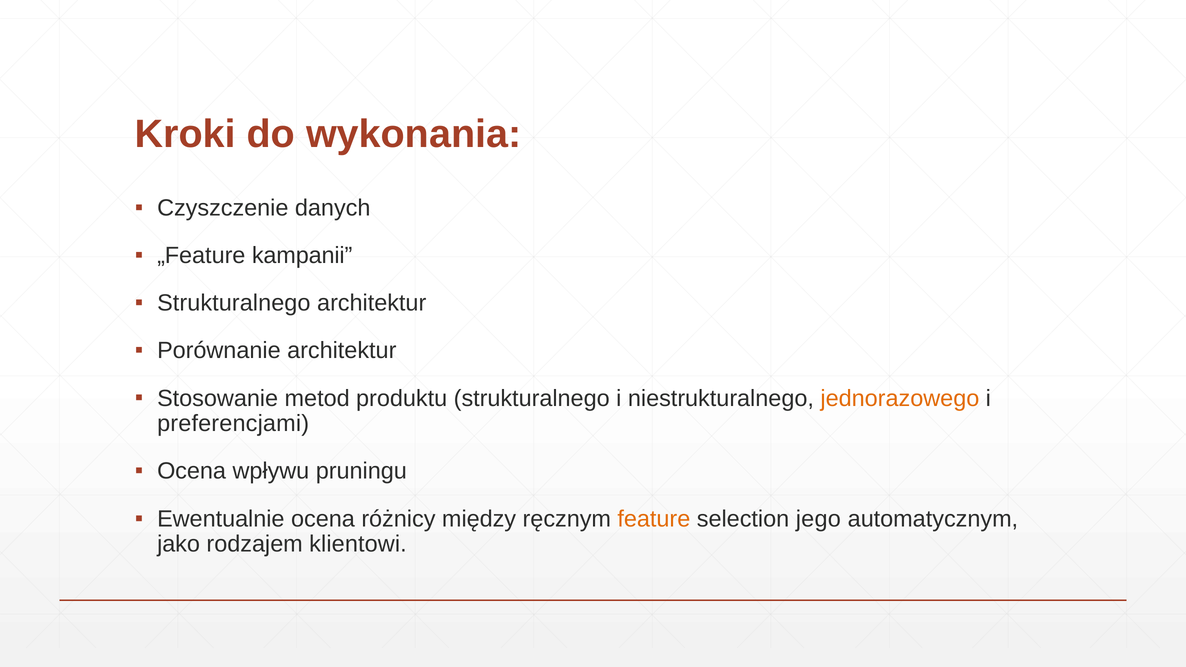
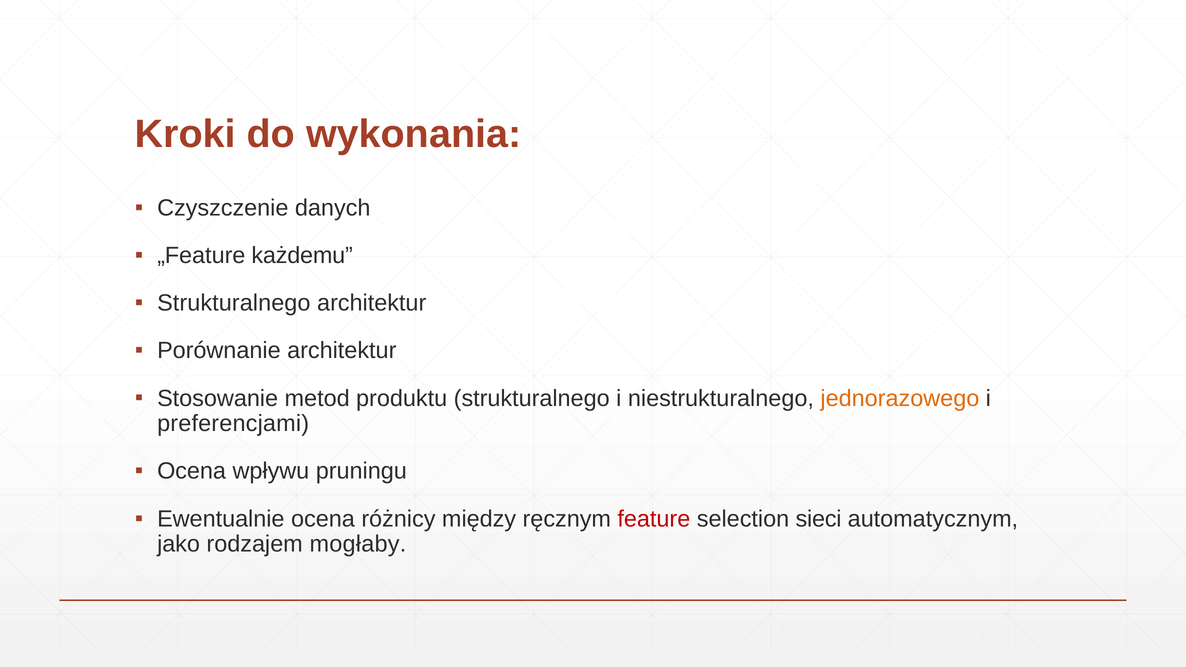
kampanii: kampanii -> każdemu
feature colour: orange -> red
jego: jego -> sieci
klientowi: klientowi -> mogłaby
